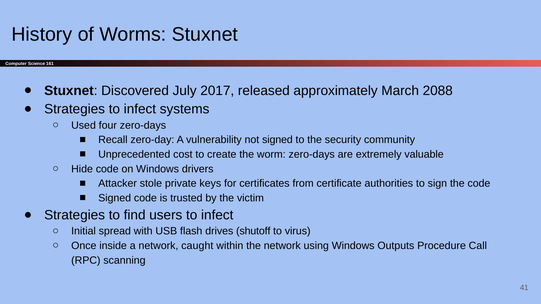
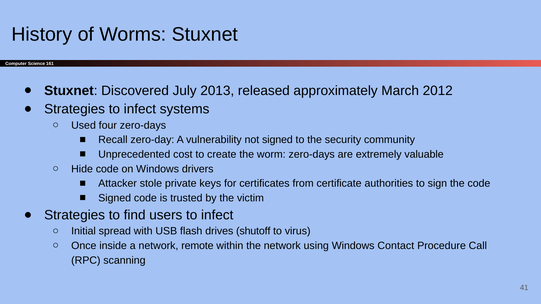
2017: 2017 -> 2013
2088: 2088 -> 2012
caught: caught -> remote
Outputs: Outputs -> Contact
